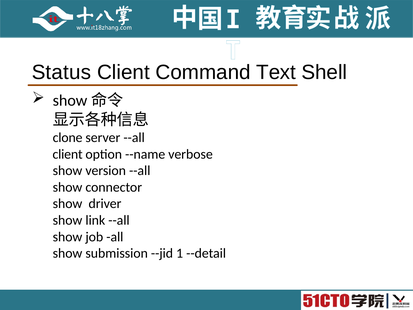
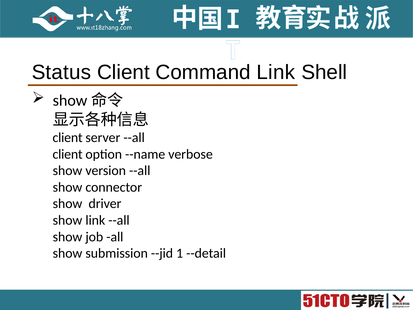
Command Text: Text -> Link
clone at (68, 138): clone -> client
